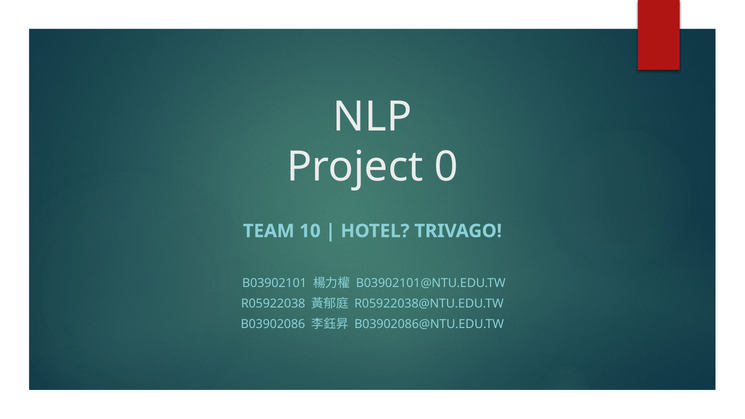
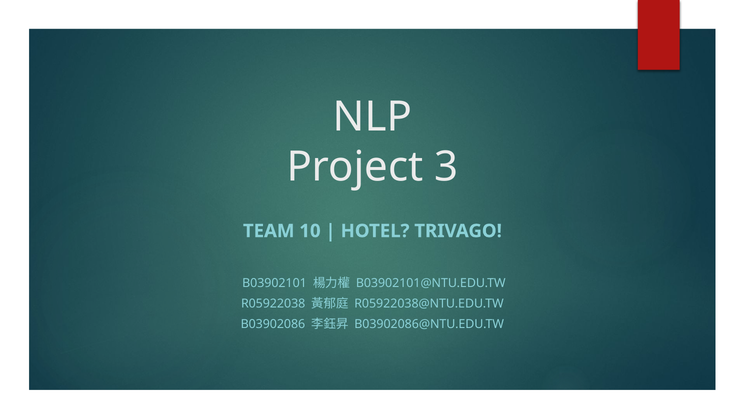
0: 0 -> 3
